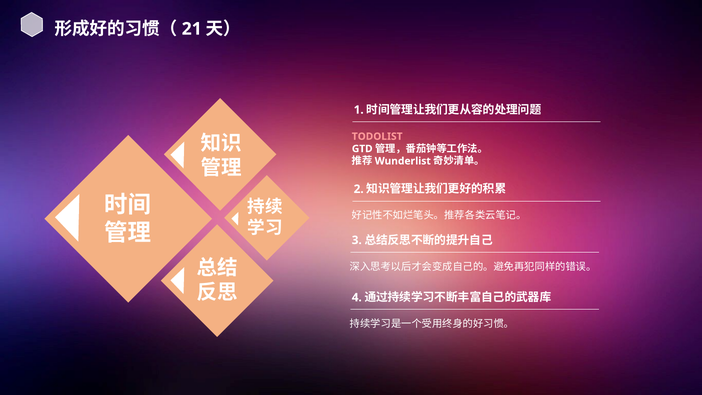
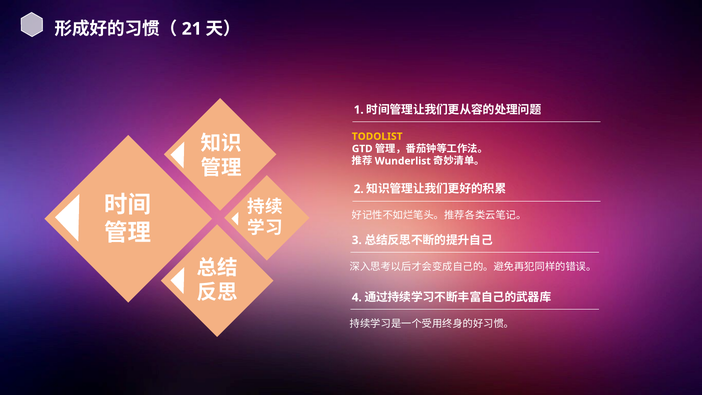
TODOLIST colour: pink -> yellow
